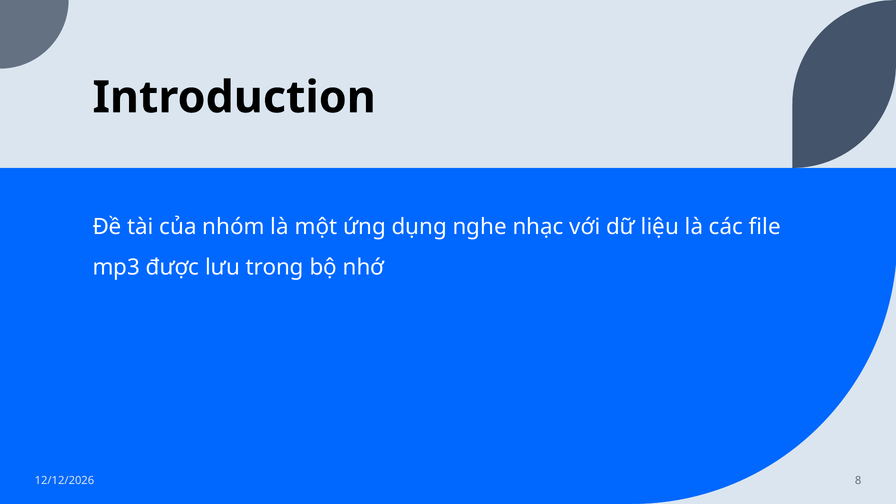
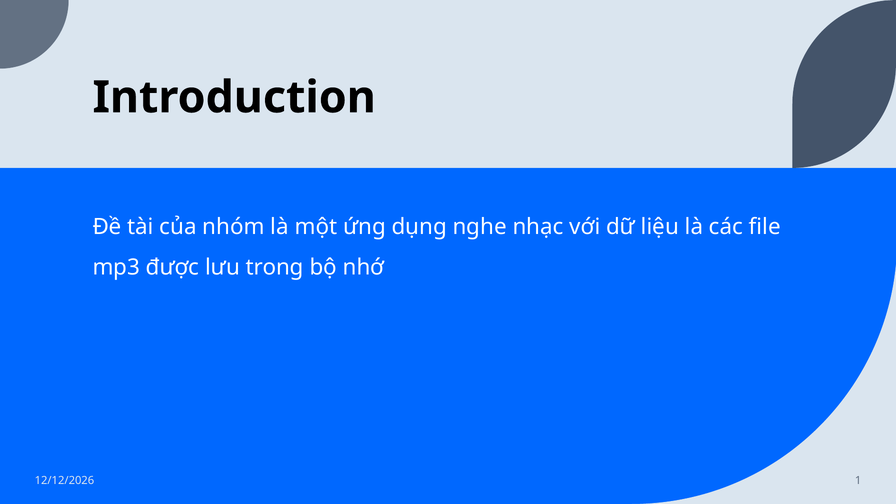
8: 8 -> 1
